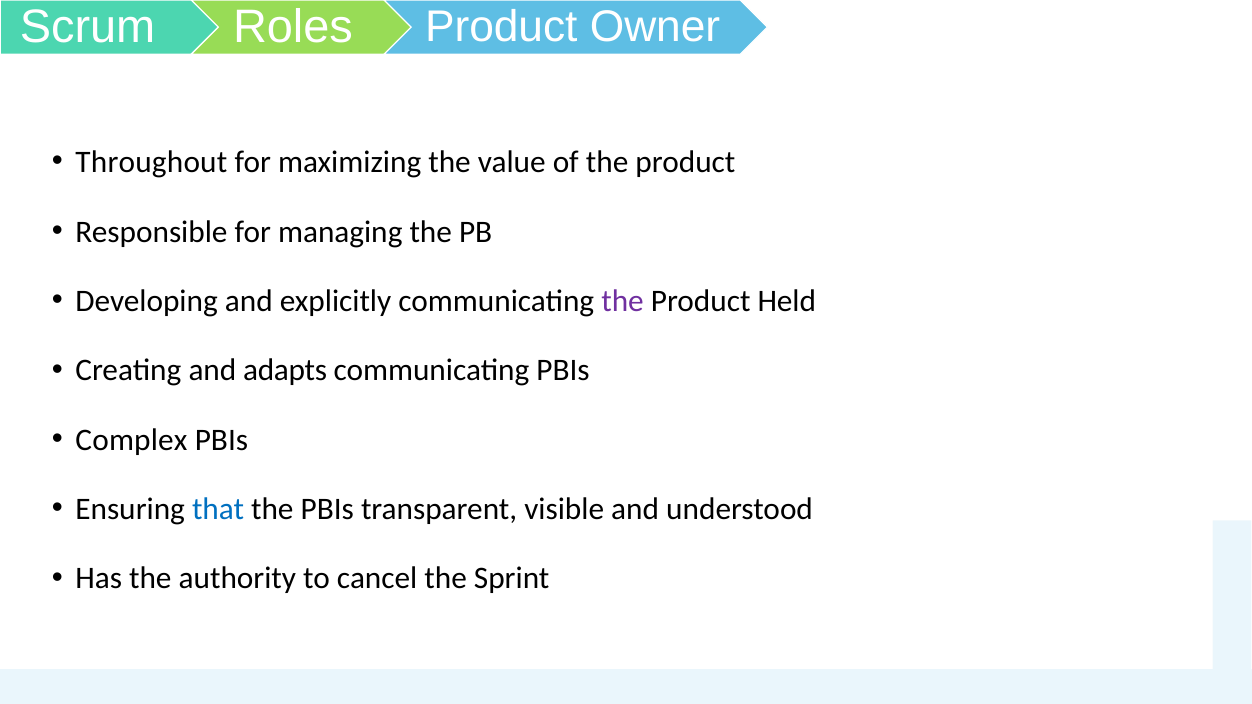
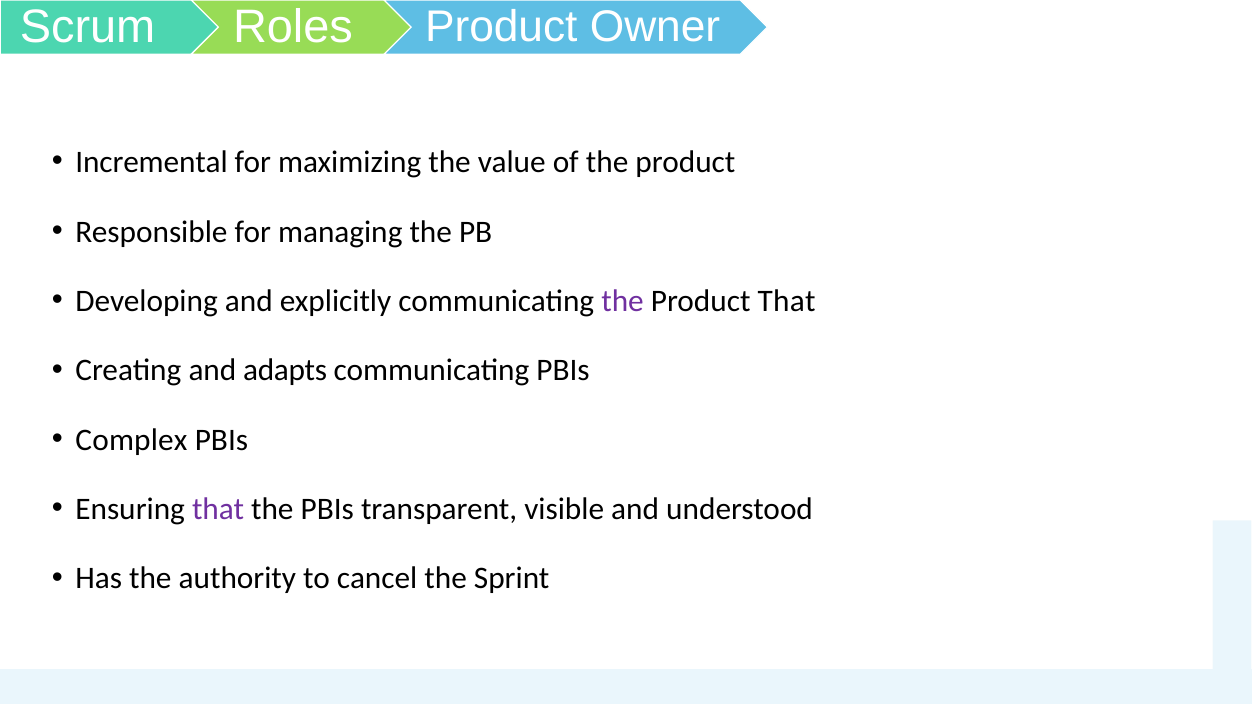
Throughout: Throughout -> Incremental
Product Held: Held -> That
that at (218, 509) colour: blue -> purple
